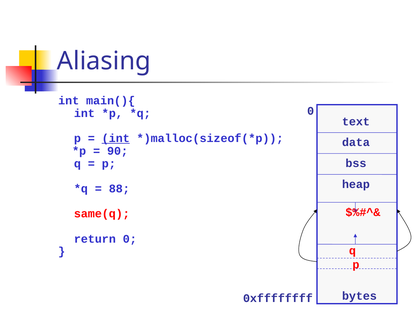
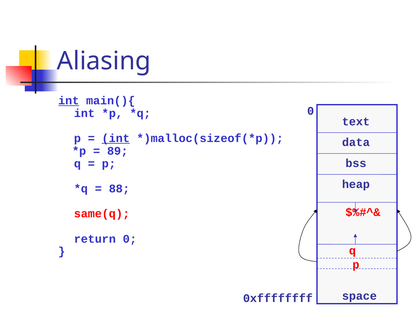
int at (69, 101) underline: none -> present
90: 90 -> 89
bytes: bytes -> space
